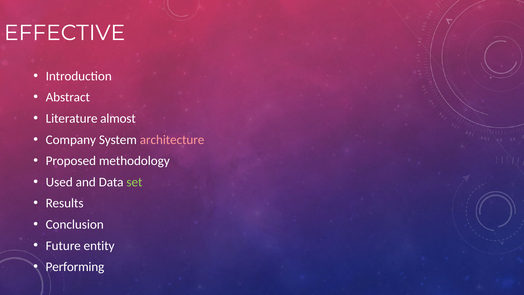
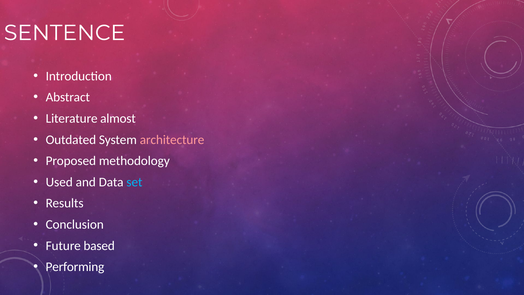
EFFECTIVE: EFFECTIVE -> SENTENCE
Company: Company -> Outdated
set colour: light green -> light blue
entity: entity -> based
